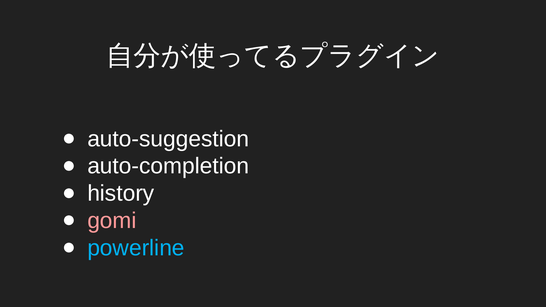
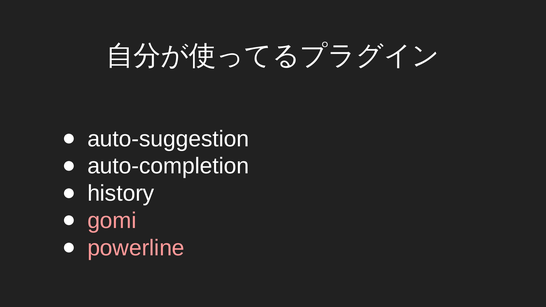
powerline colour: light blue -> pink
